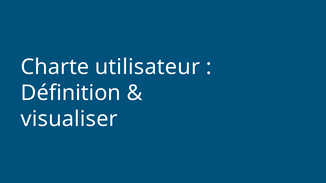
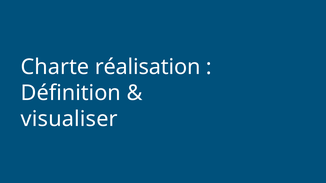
utilisateur: utilisateur -> réalisation
